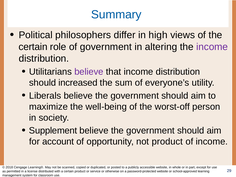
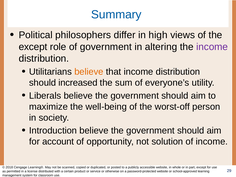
certain at (33, 47): certain -> except
believe at (89, 72) colour: purple -> orange
Supplement: Supplement -> Introduction
not product: product -> solution
